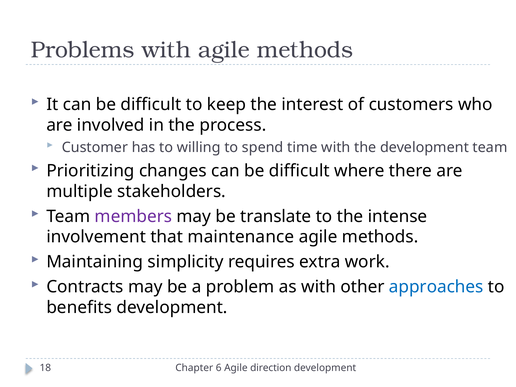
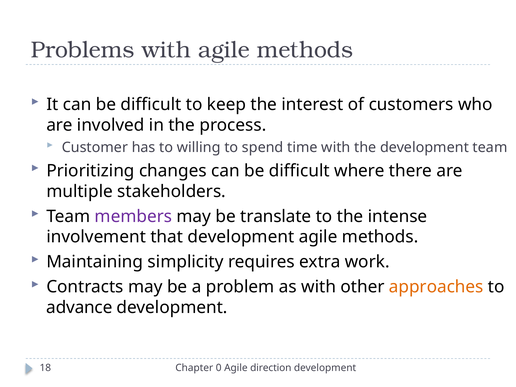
that maintenance: maintenance -> development
approaches colour: blue -> orange
benefits: benefits -> advance
6: 6 -> 0
